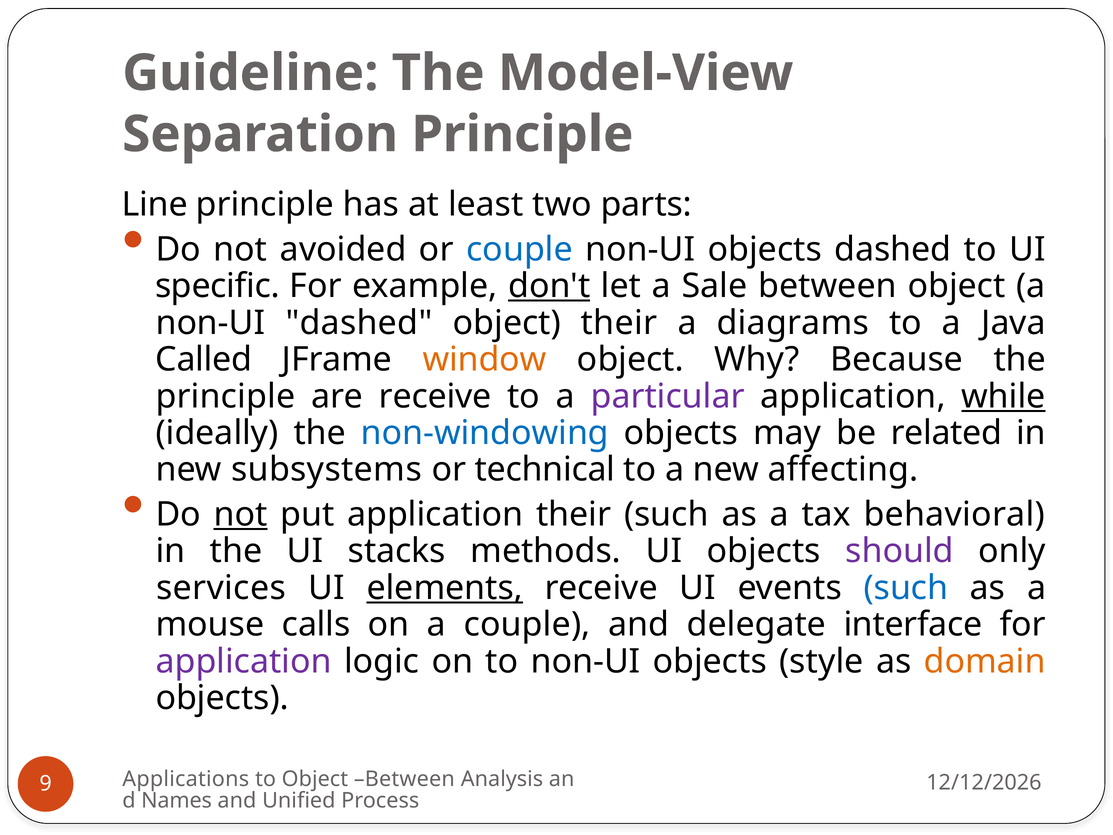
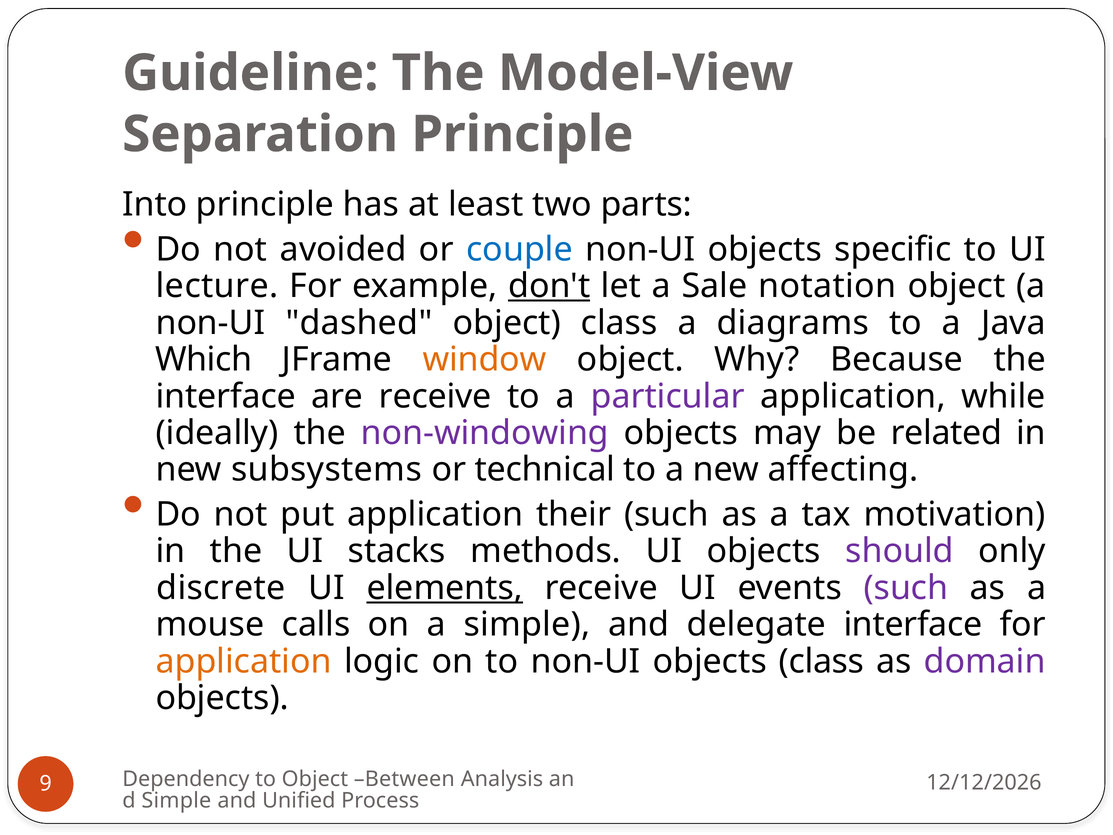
Line: Line -> Into
objects dashed: dashed -> specific
specific: specific -> lecture
Sale between: between -> notation
object their: their -> class
Called: Called -> Which
principle at (226, 396): principle -> interface
while underline: present -> none
non-windowing colour: blue -> purple
not at (241, 514) underline: present -> none
behavioral: behavioral -> motivation
services: services -> discrete
such at (906, 588) colour: blue -> purple
a couple: couple -> simple
application at (244, 661) colour: purple -> orange
objects style: style -> class
domain colour: orange -> purple
Applications: Applications -> Dependency
Names at (177, 800): Names -> Simple
